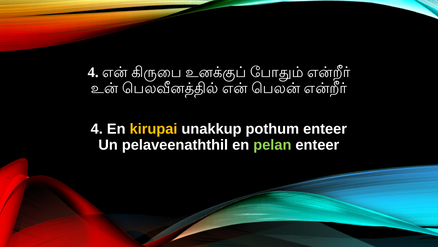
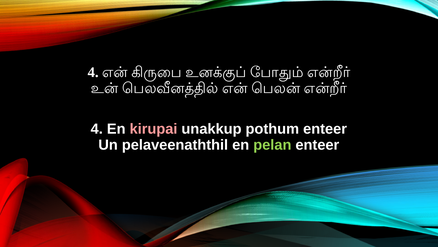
kirupai colour: yellow -> pink
